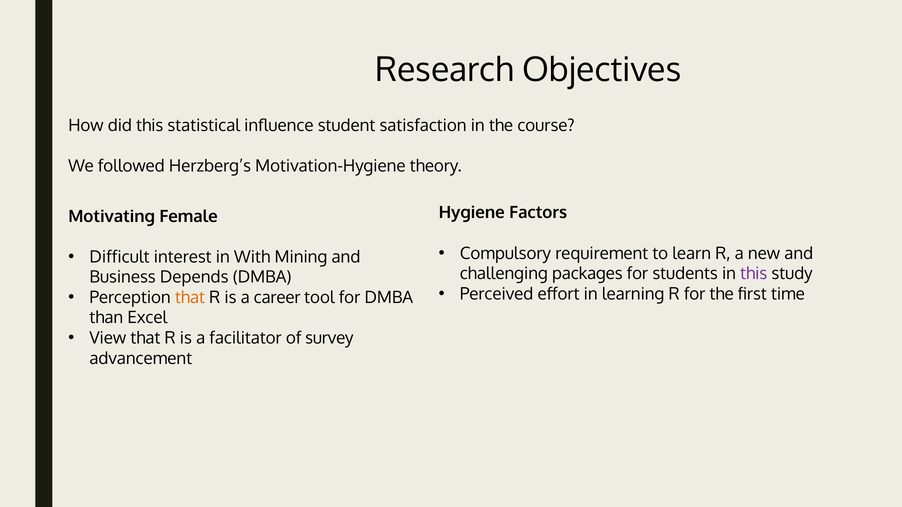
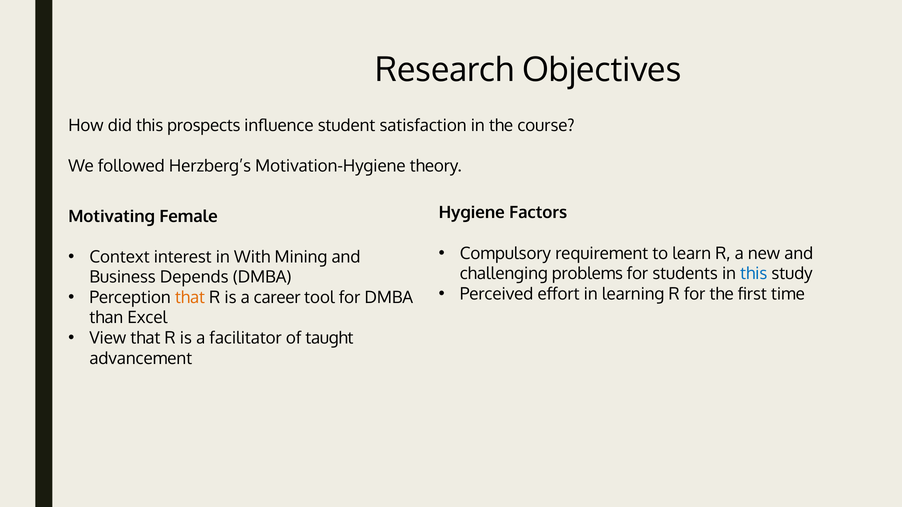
statistical: statistical -> prospects
Difficult: Difficult -> Context
packages: packages -> problems
this at (754, 274) colour: purple -> blue
survey: survey -> taught
